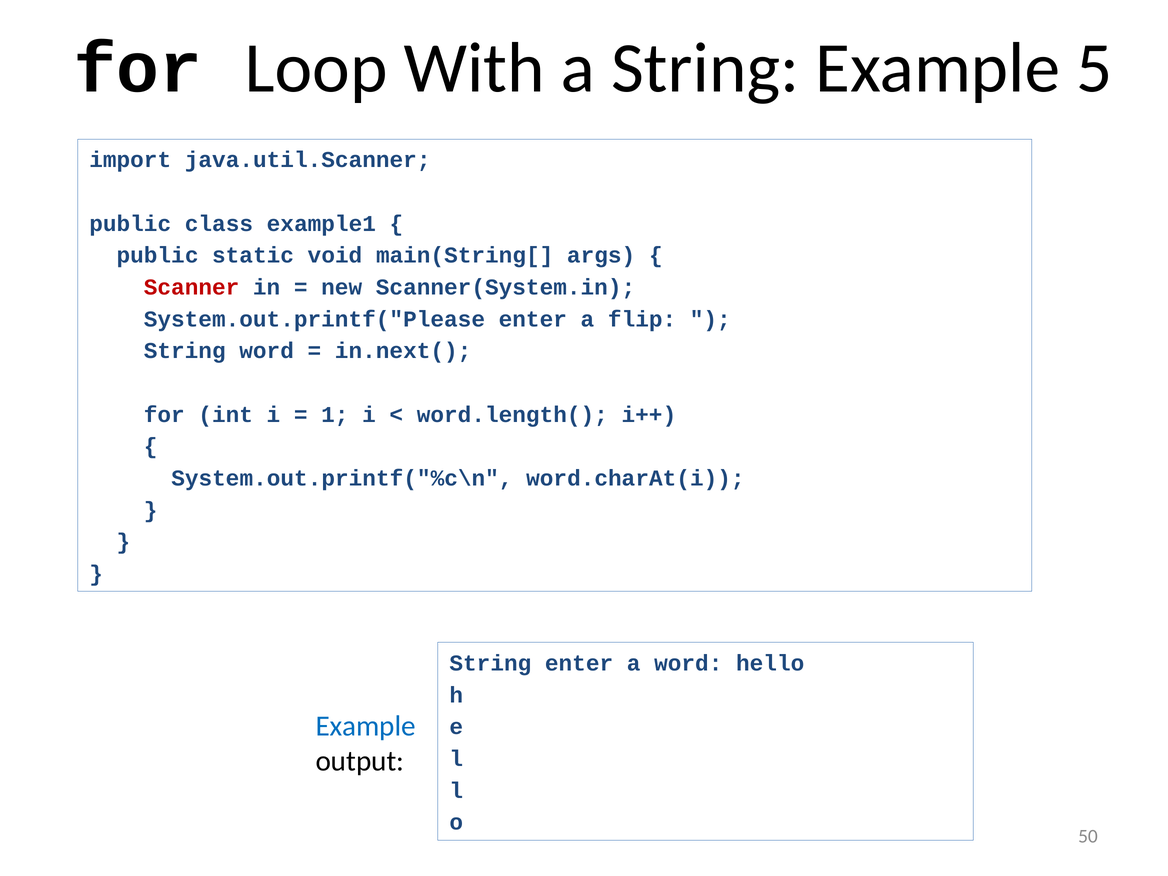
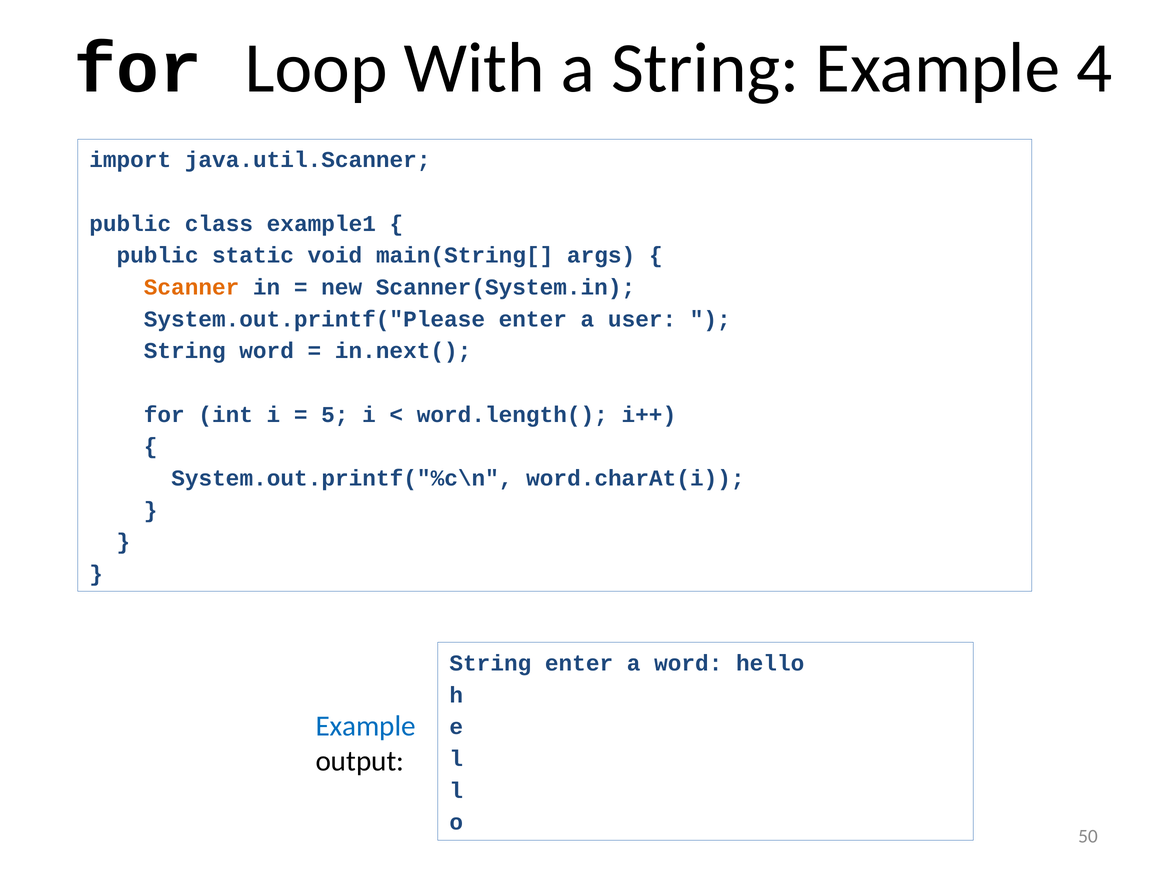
5: 5 -> 4
Scanner colour: red -> orange
flip: flip -> user
1: 1 -> 5
